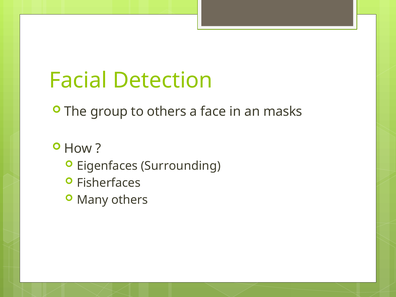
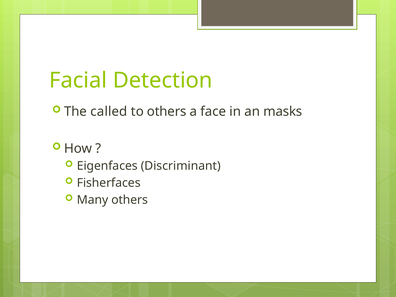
group: group -> called
Surrounding: Surrounding -> Discriminant
